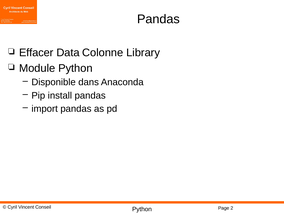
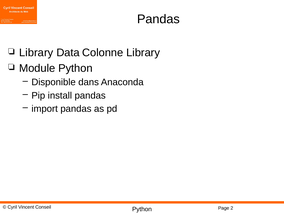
Effacer at (36, 53): Effacer -> Library
